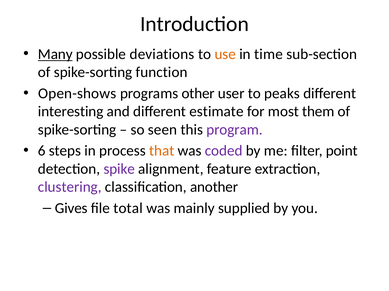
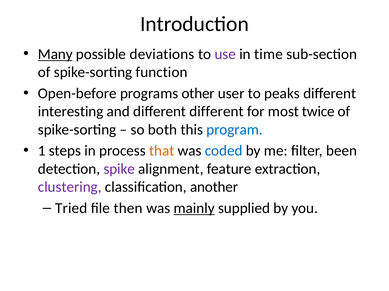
use colour: orange -> purple
Open-shows: Open-shows -> Open-before
different estimate: estimate -> different
them: them -> twice
seen: seen -> both
program colour: purple -> blue
6: 6 -> 1
coded colour: purple -> blue
point: point -> been
Gives: Gives -> Tried
total: total -> then
mainly underline: none -> present
